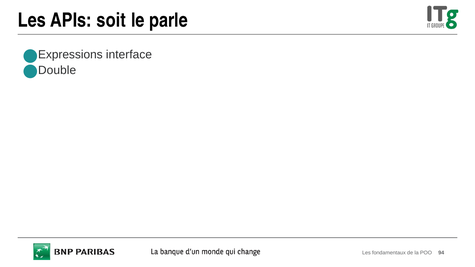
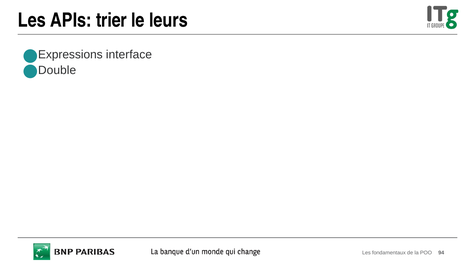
soit: soit -> trier
parle: parle -> leurs
